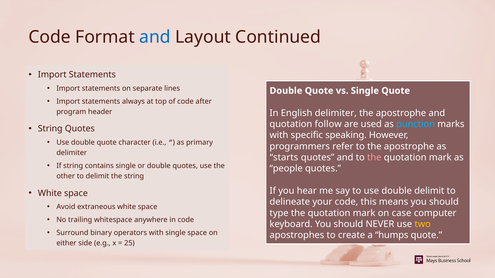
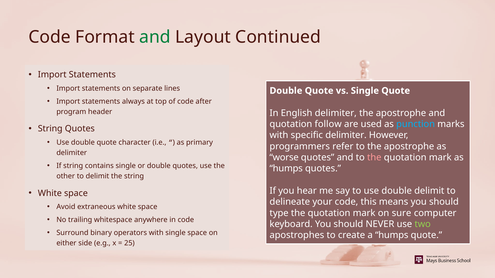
and at (155, 37) colour: blue -> green
specific speaking: speaking -> delimiter
starts: starts -> worse
people at (286, 169): people -> humps
case: case -> sure
two colour: yellow -> light green
